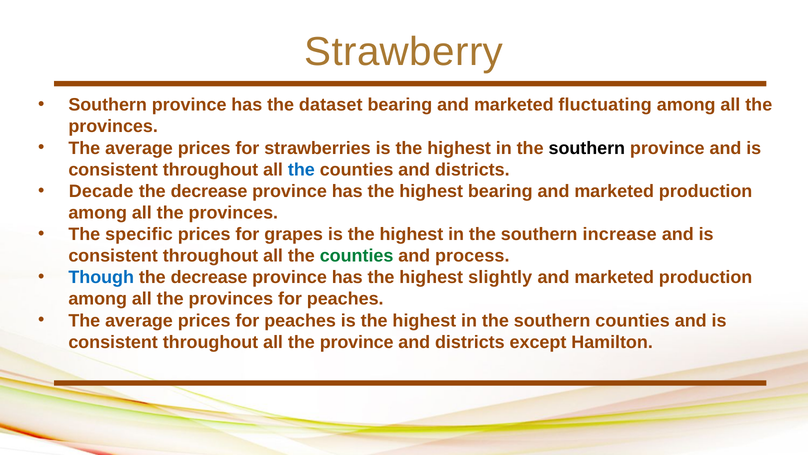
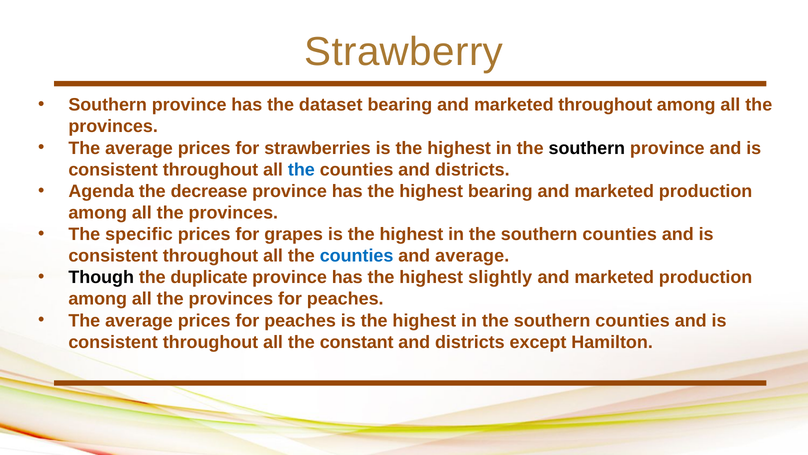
marketed fluctuating: fluctuating -> throughout
Decade: Decade -> Agenda
increase at (620, 234): increase -> counties
counties at (357, 256) colour: green -> blue
and process: process -> average
Though colour: blue -> black
decrease at (209, 277): decrease -> duplicate
the province: province -> constant
